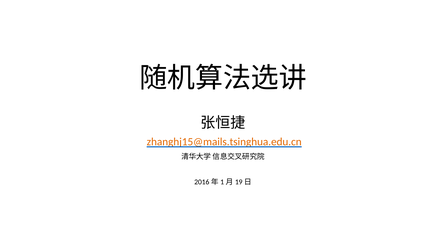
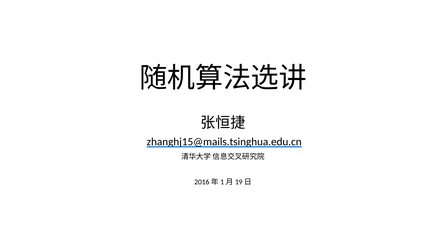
zhanghj15@mails.tsinghua.edu.cn colour: orange -> black
